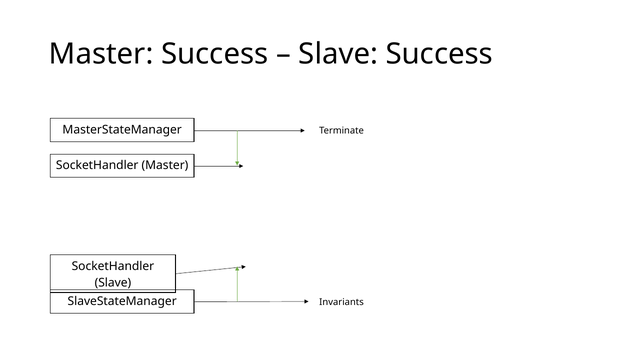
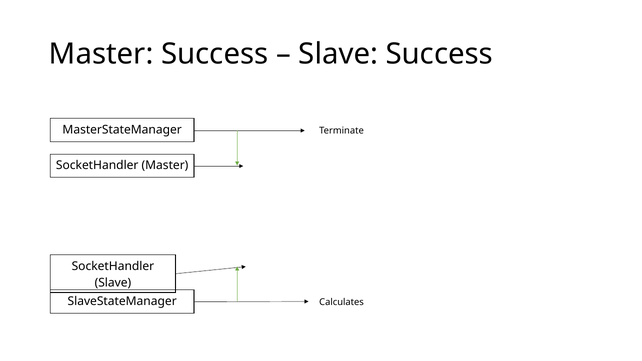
Invariants: Invariants -> Calculates
